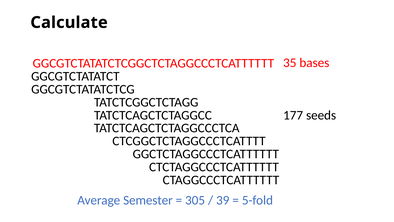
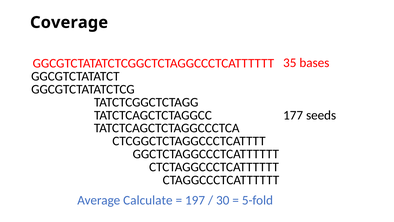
Calculate: Calculate -> Coverage
Semester: Semester -> Calculate
305: 305 -> 197
39: 39 -> 30
